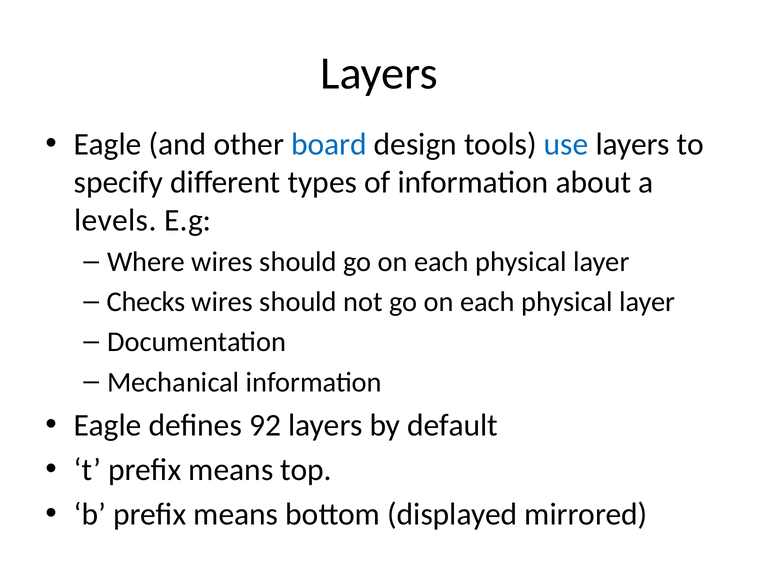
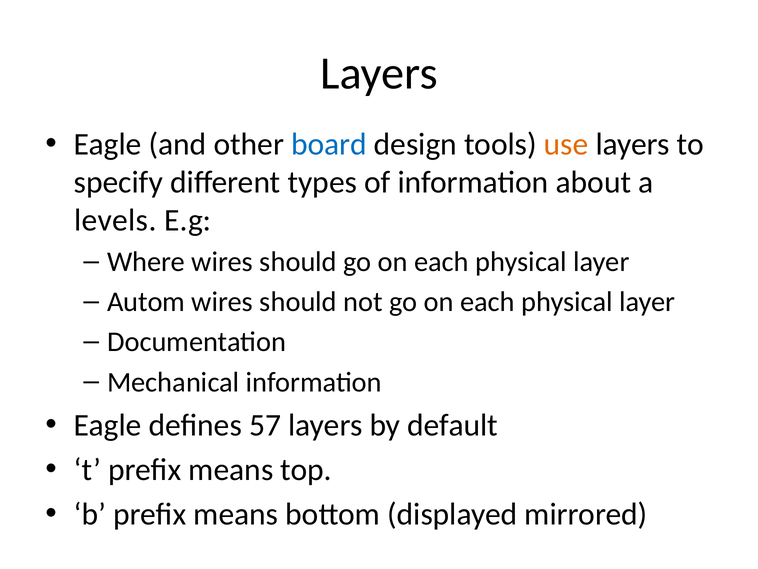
use colour: blue -> orange
Checks: Checks -> Autom
92: 92 -> 57
